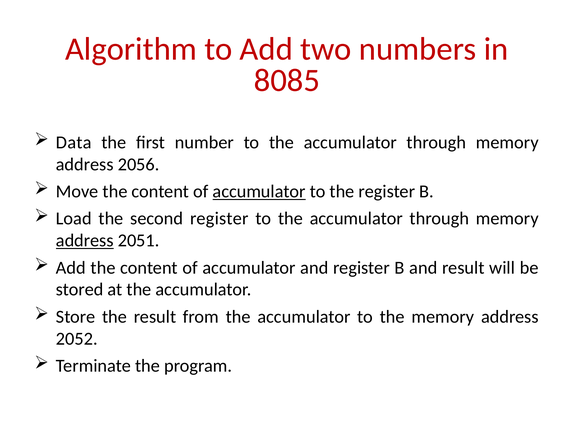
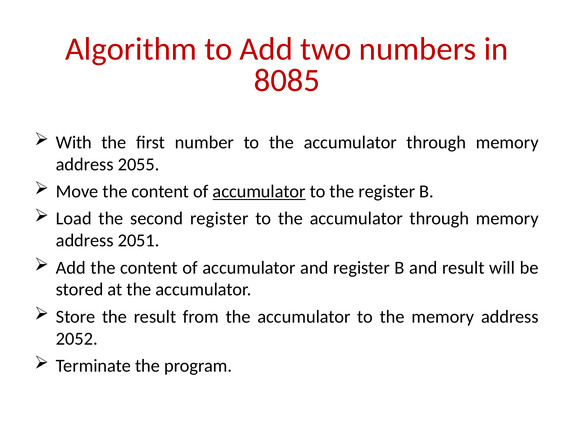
Data: Data -> With
2056: 2056 -> 2055
address at (85, 241) underline: present -> none
